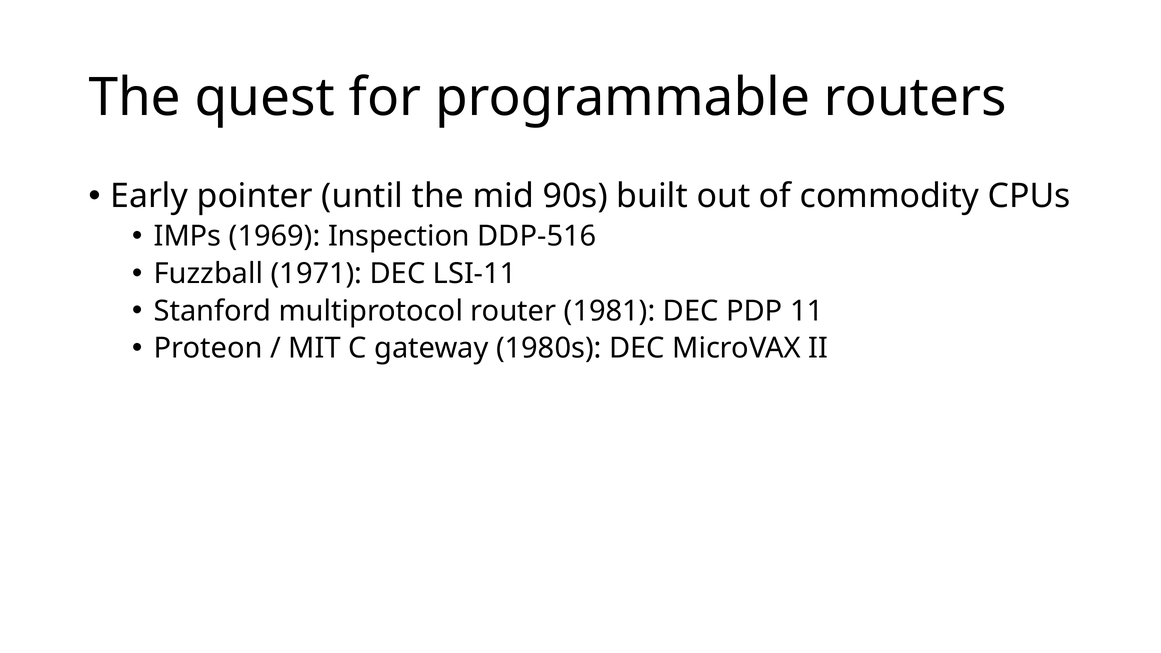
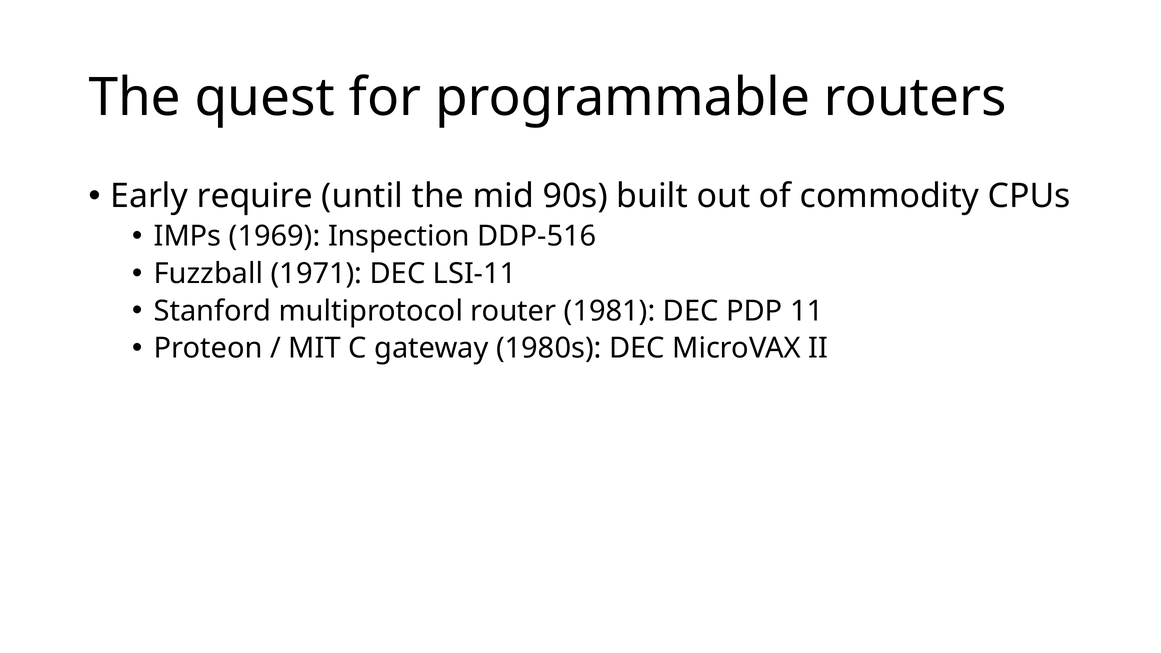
pointer: pointer -> require
